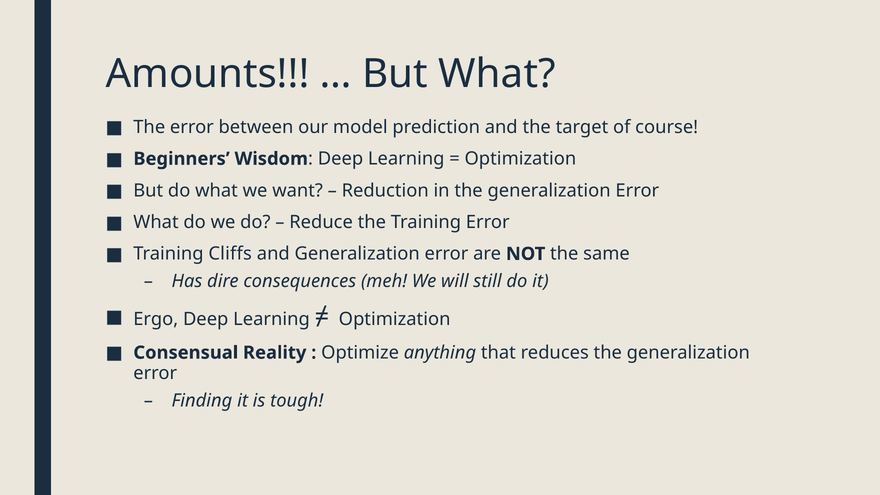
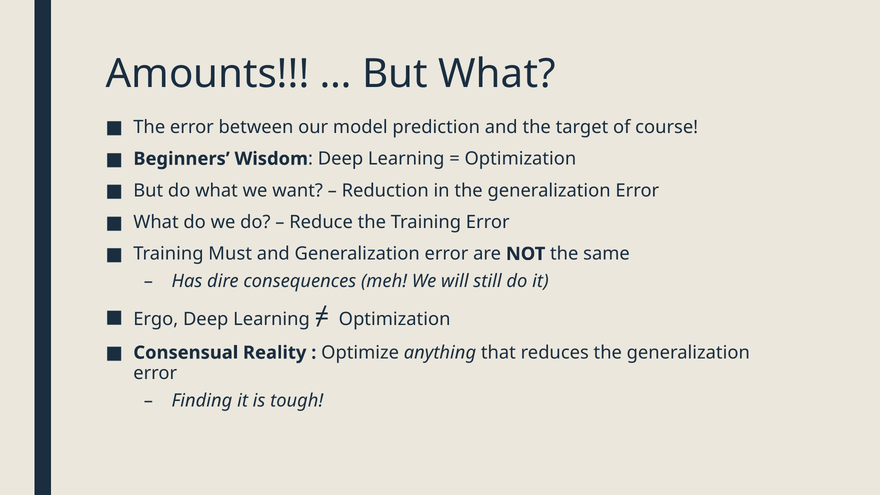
Cliffs: Cliffs -> Must
